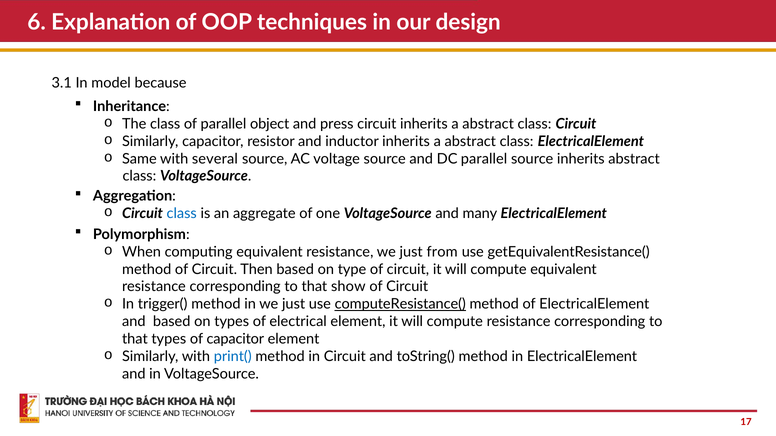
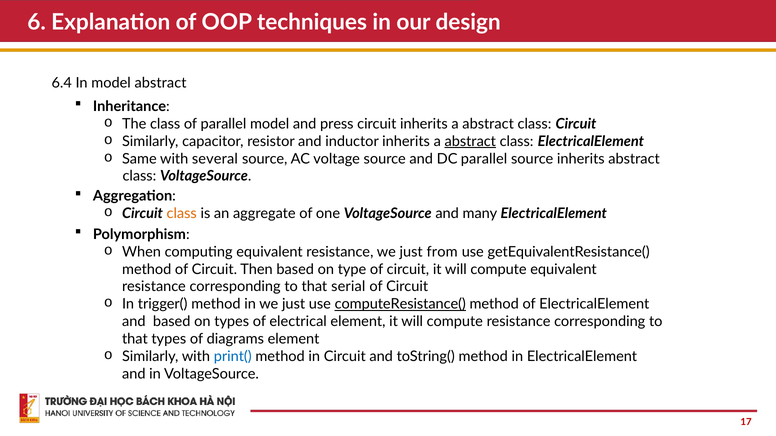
3.1: 3.1 -> 6.4
model because: because -> abstract
parallel object: object -> model
abstract at (470, 141) underline: none -> present
class at (182, 214) colour: blue -> orange
show: show -> serial
of capacitor: capacitor -> diagrams
